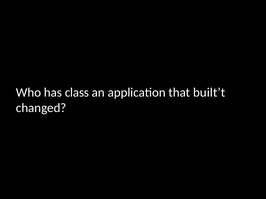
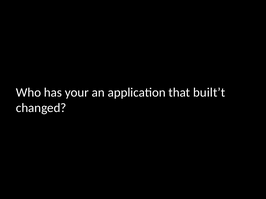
class: class -> your
